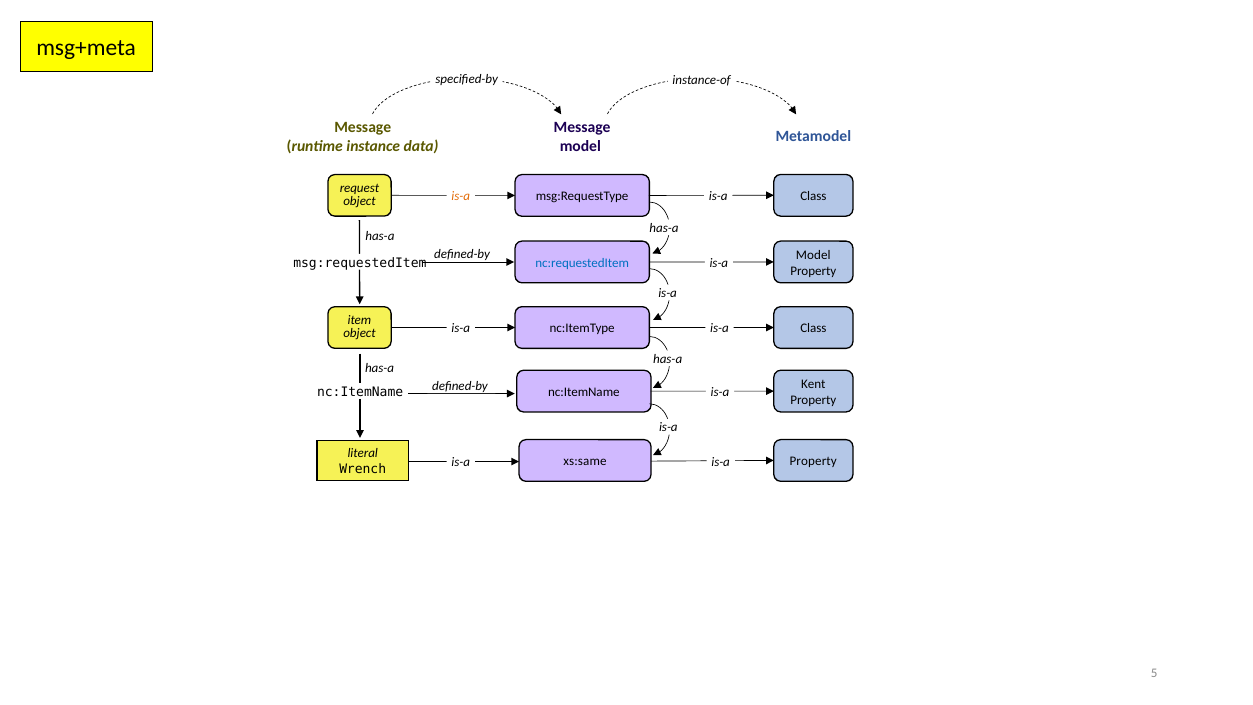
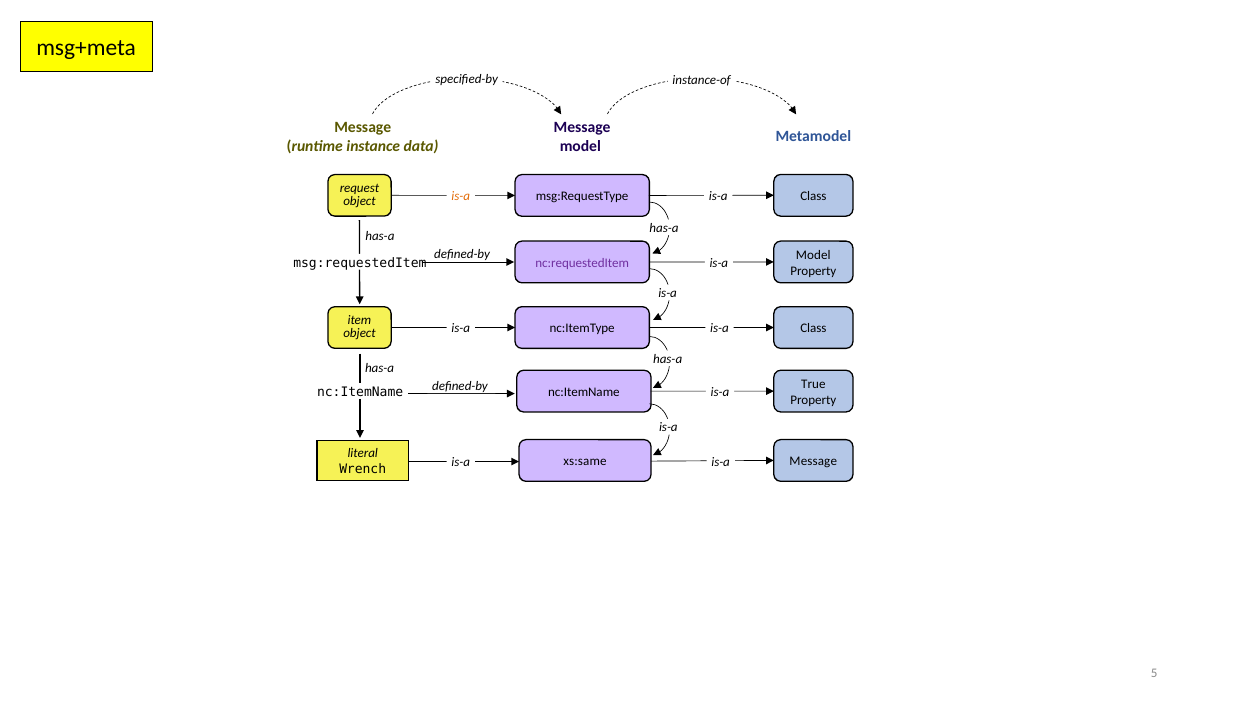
nc:requestedItem colour: blue -> purple
Kent: Kent -> True
Property at (813, 461): Property -> Message
